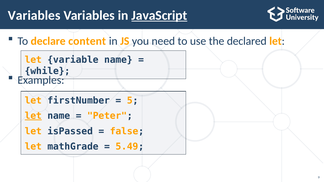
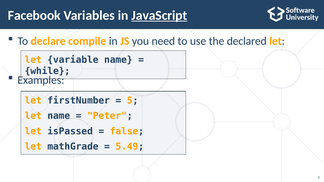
Variables at (34, 15): Variables -> Facebook
content: content -> compile
let at (33, 116) underline: present -> none
